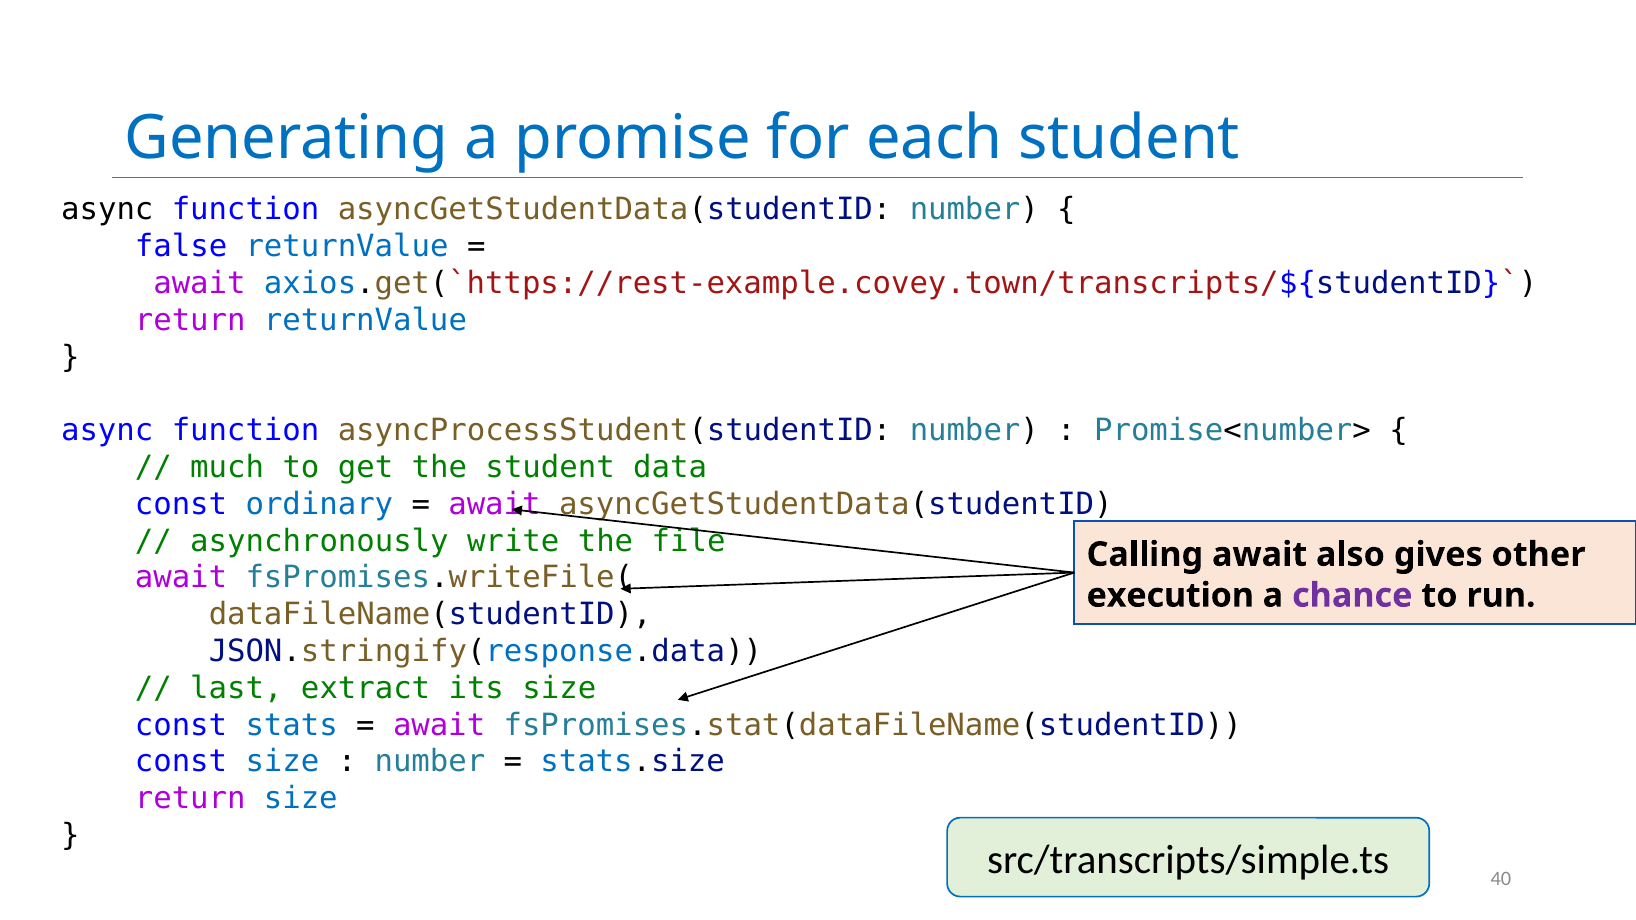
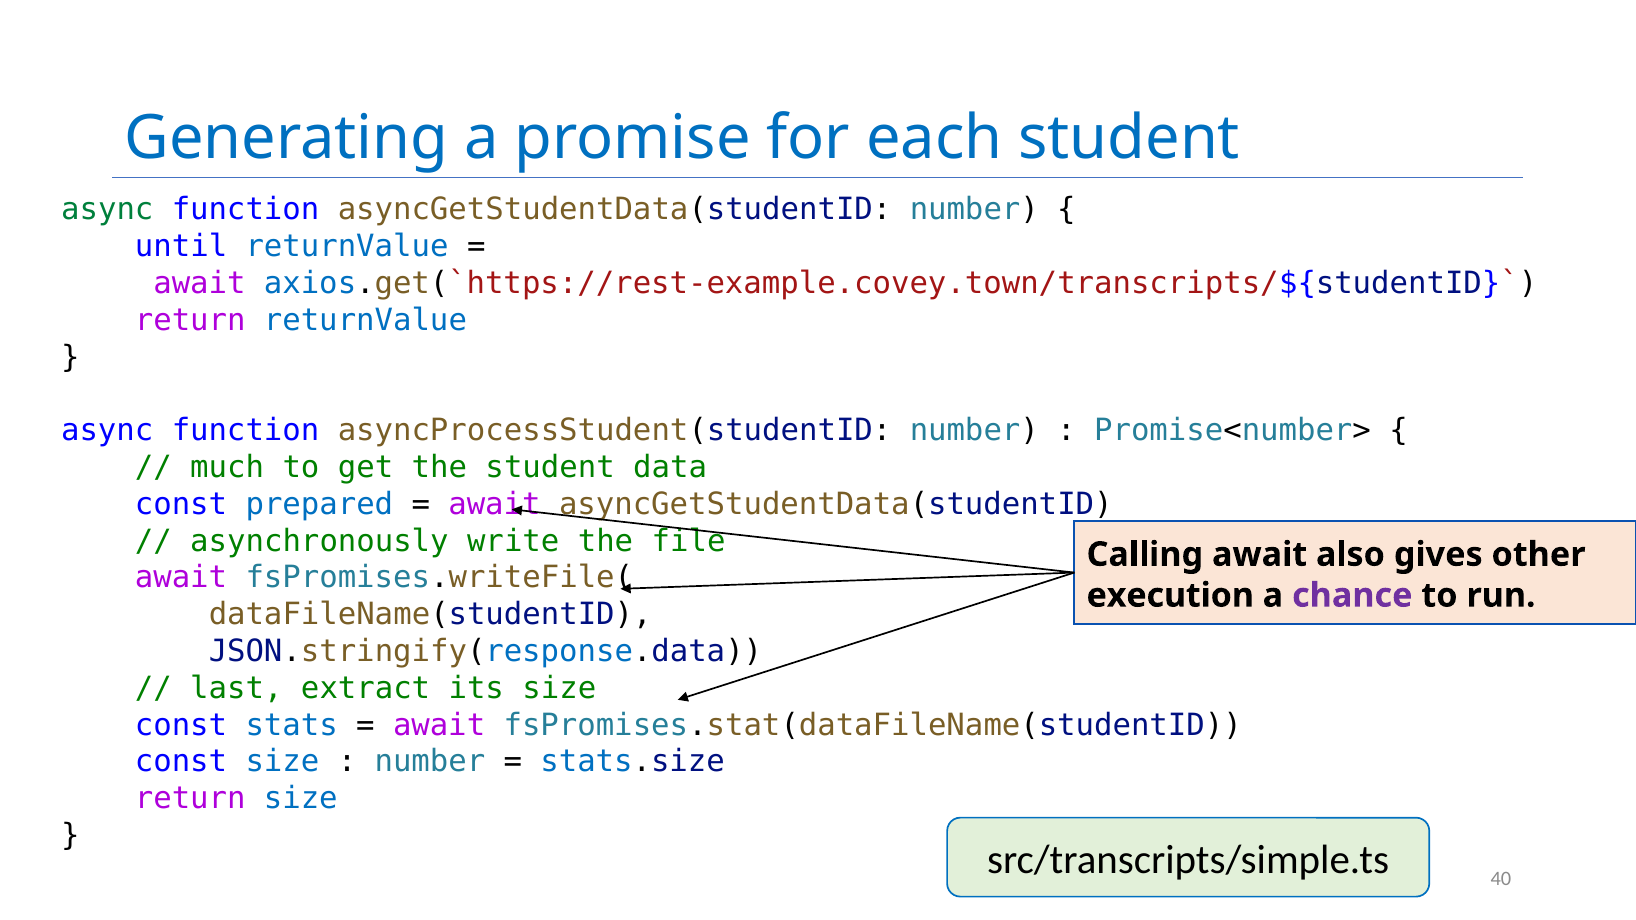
async at (107, 210) colour: black -> green
false: false -> until
ordinary: ordinary -> prepared
